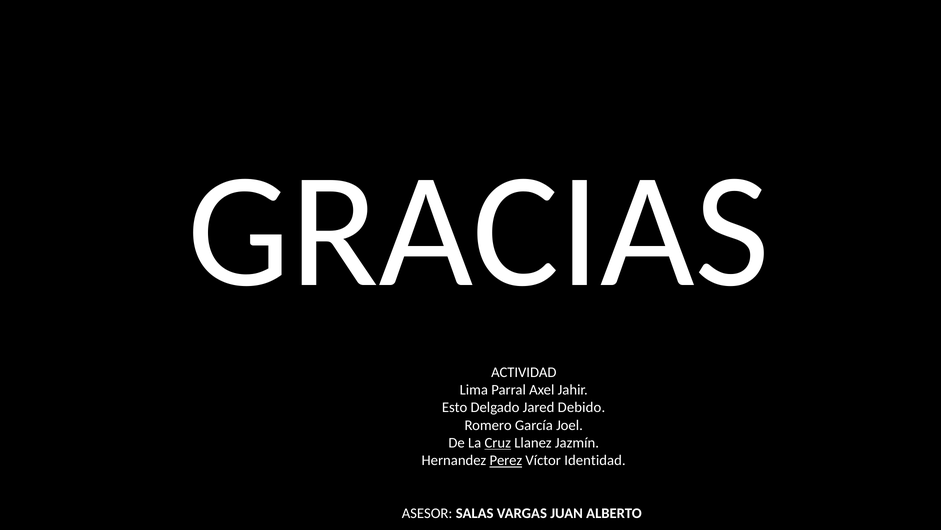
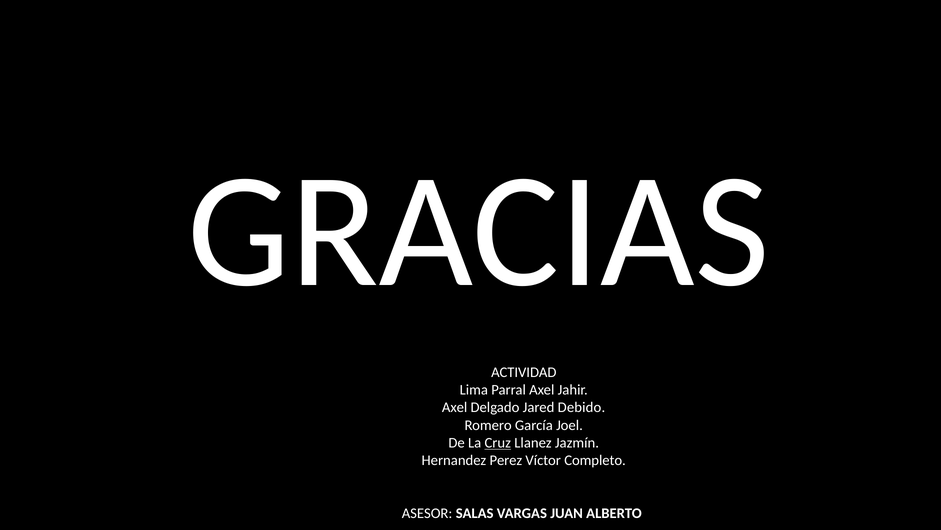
Esto at (455, 407): Esto -> Axel
Perez underline: present -> none
Identidad: Identidad -> Completo
